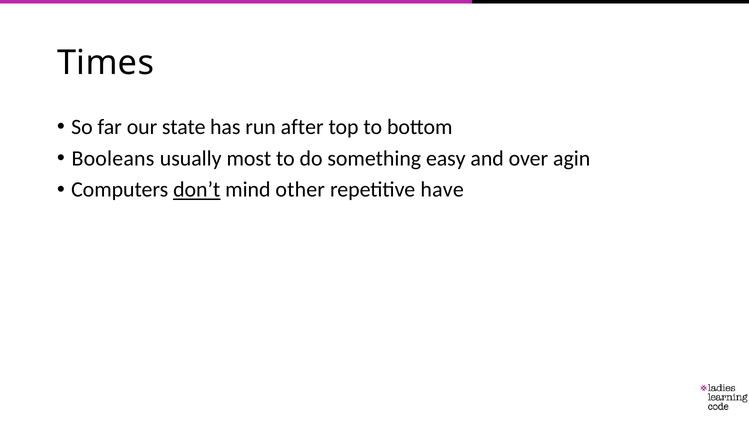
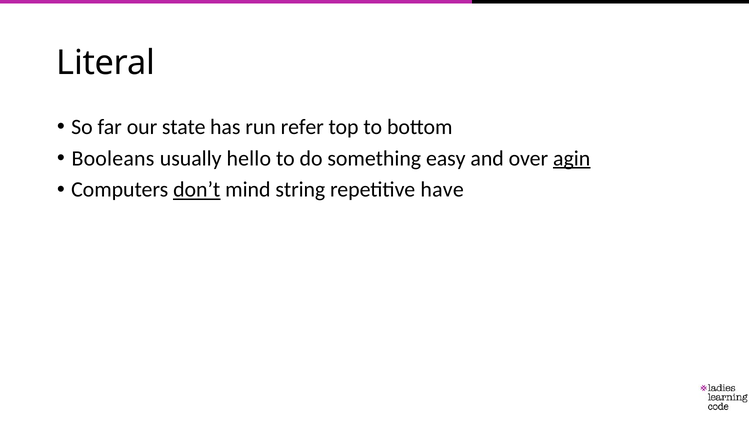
Times: Times -> Literal
after: after -> refer
most: most -> hello
agin underline: none -> present
other: other -> string
